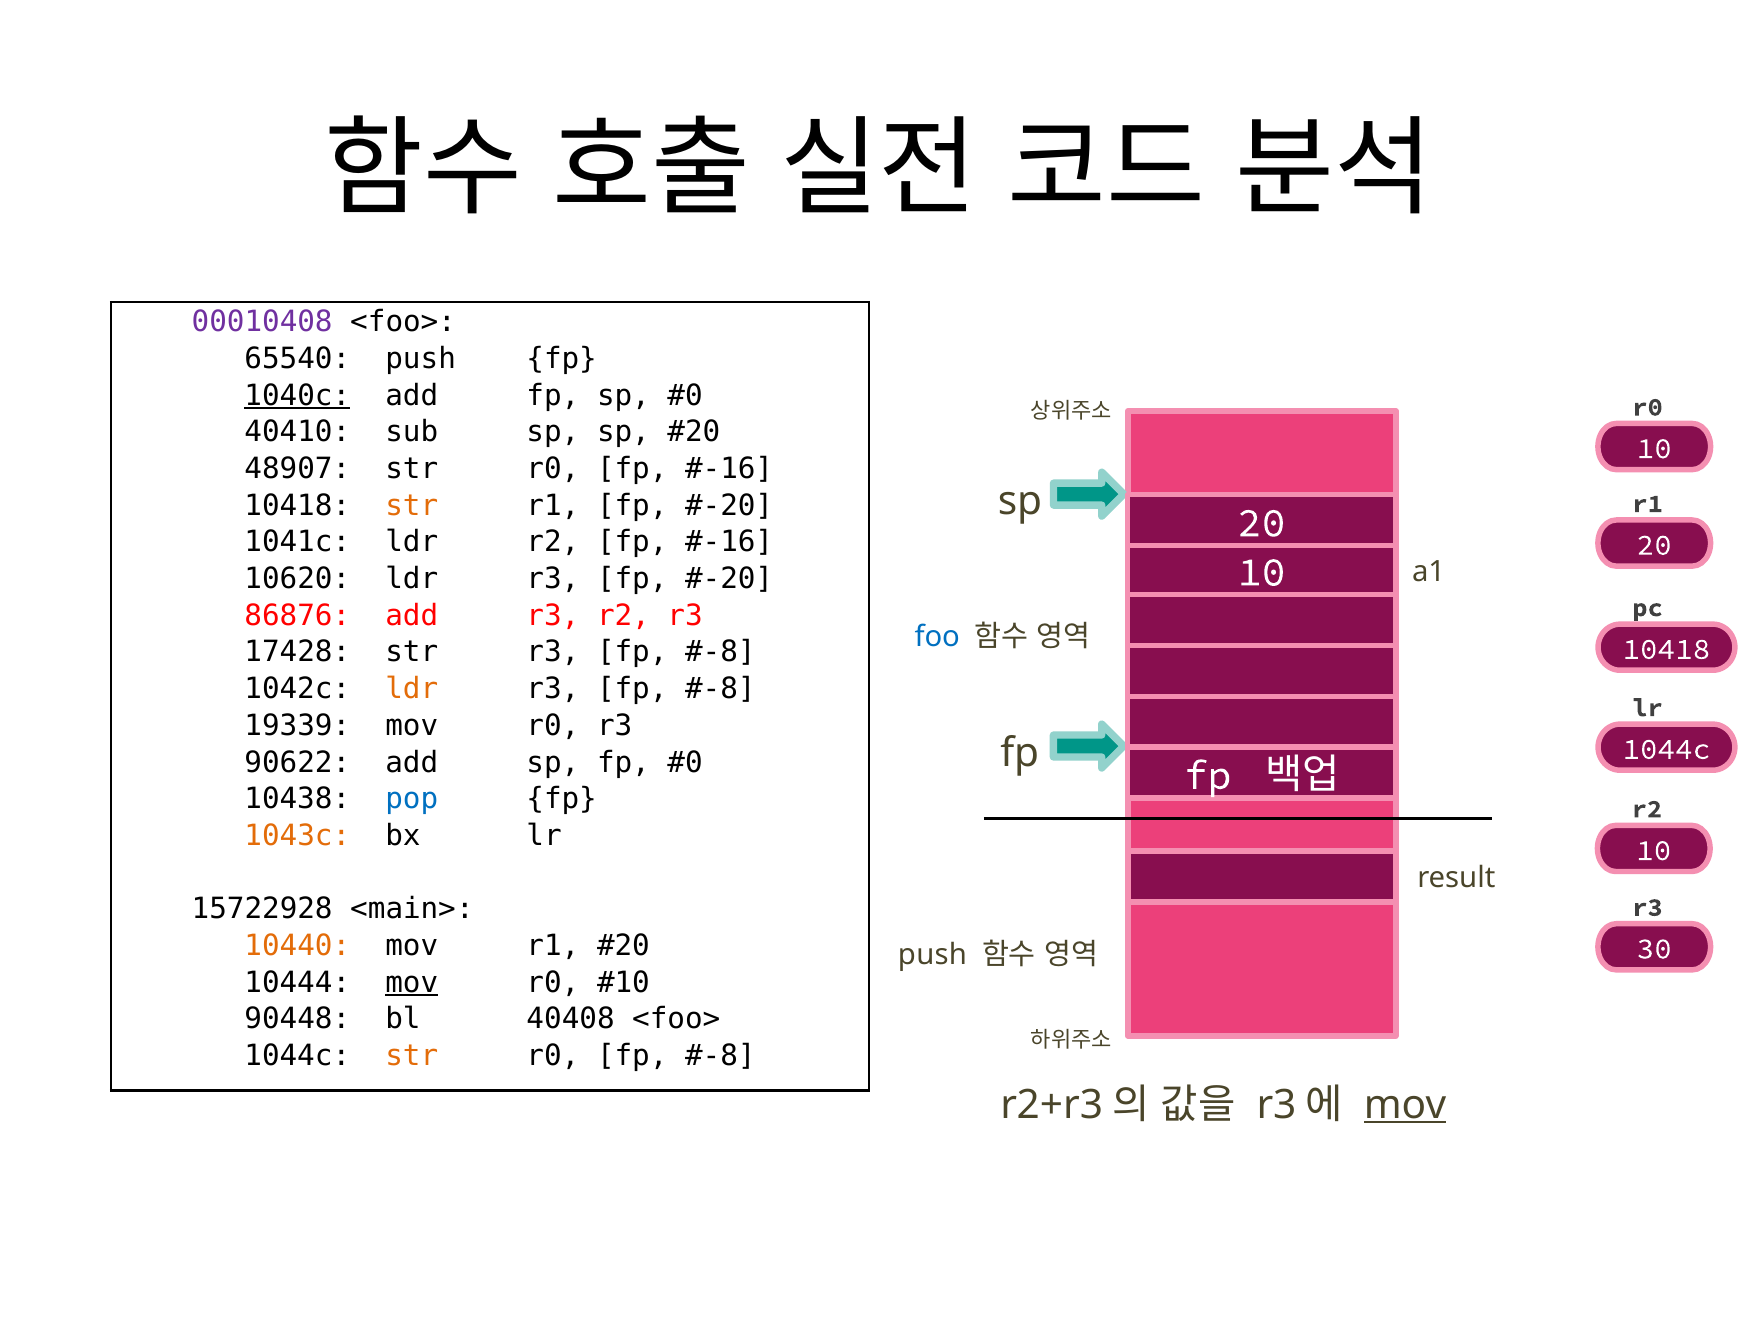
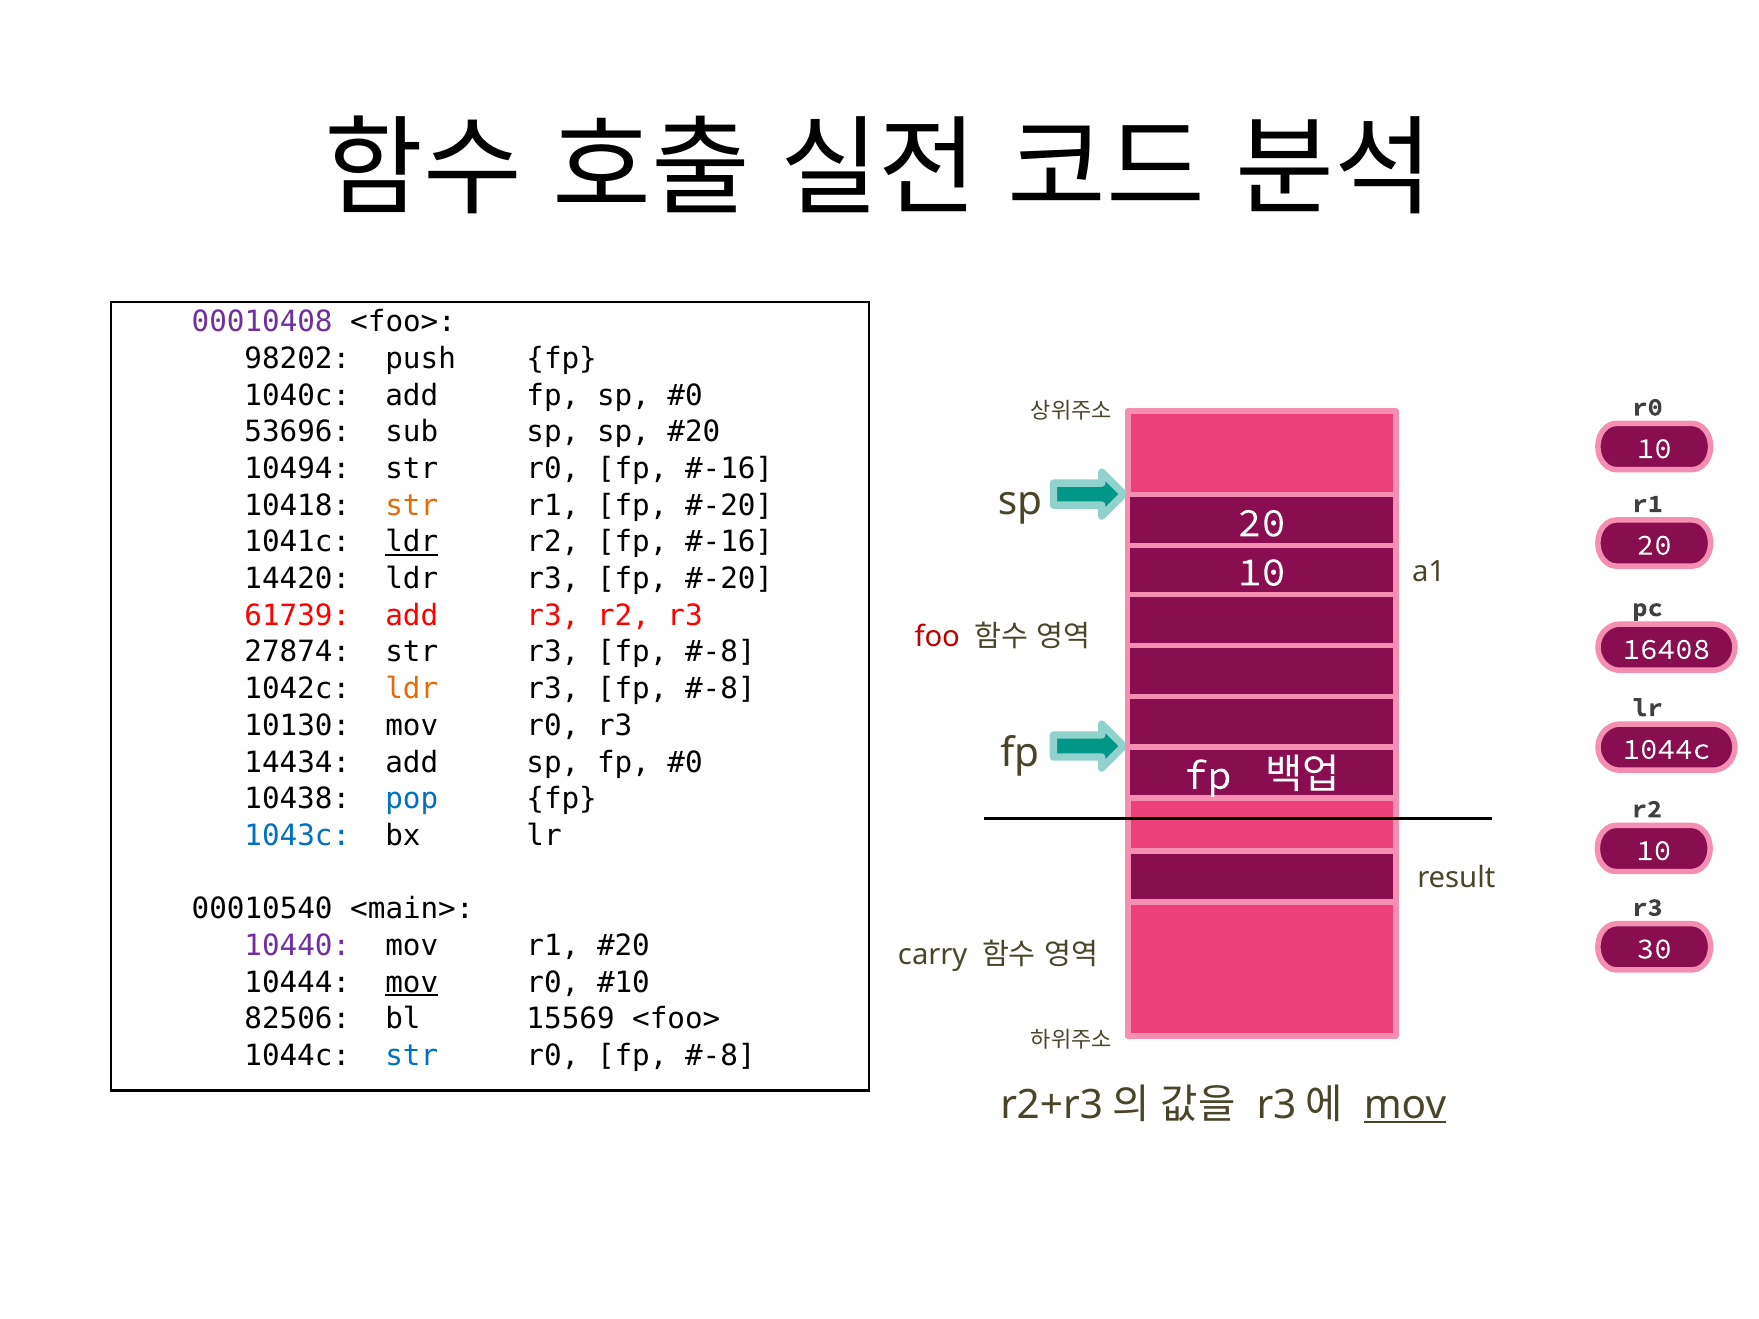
65540: 65540 -> 98202
1040c underline: present -> none
40410: 40410 -> 53696
48907: 48907 -> 10494
ldr at (412, 542) underline: none -> present
10620: 10620 -> 14420
86876: 86876 -> 61739
foo colour: blue -> red
17428: 17428 -> 27874
10418 at (1666, 649): 10418 -> 16408
19339: 19339 -> 10130
90622: 90622 -> 14434
1043c colour: orange -> blue
15722928: 15722928 -> 00010540
10440 colour: orange -> purple
push at (933, 955): push -> carry
90448: 90448 -> 82506
40408: 40408 -> 15569
str at (412, 1056) colour: orange -> blue
